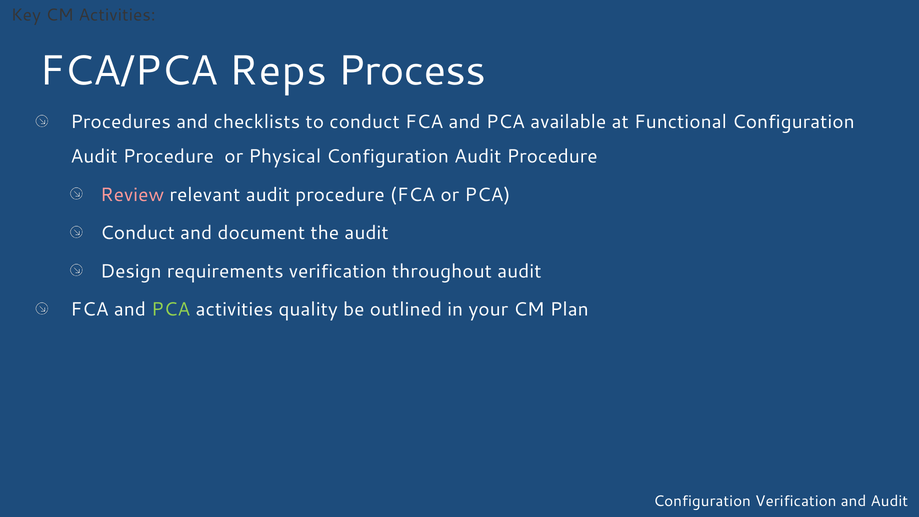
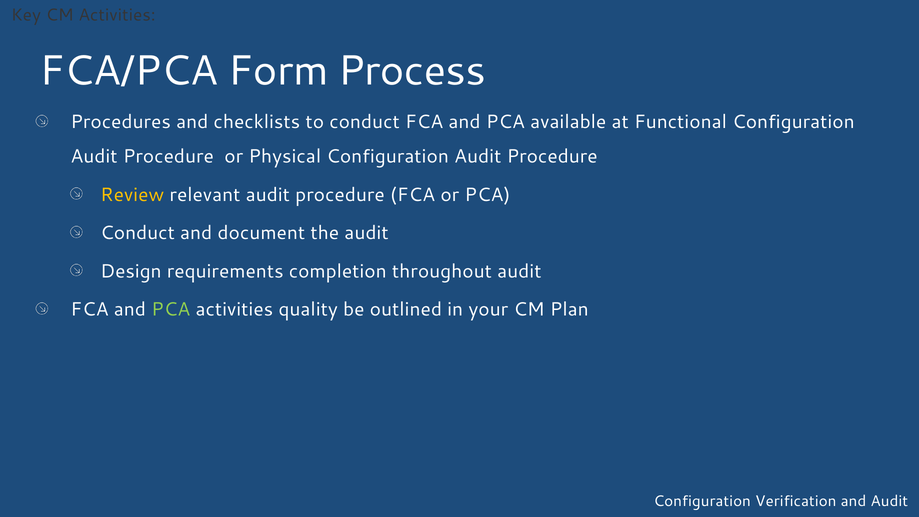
Reps: Reps -> Form
Review colour: pink -> yellow
requirements verification: verification -> completion
